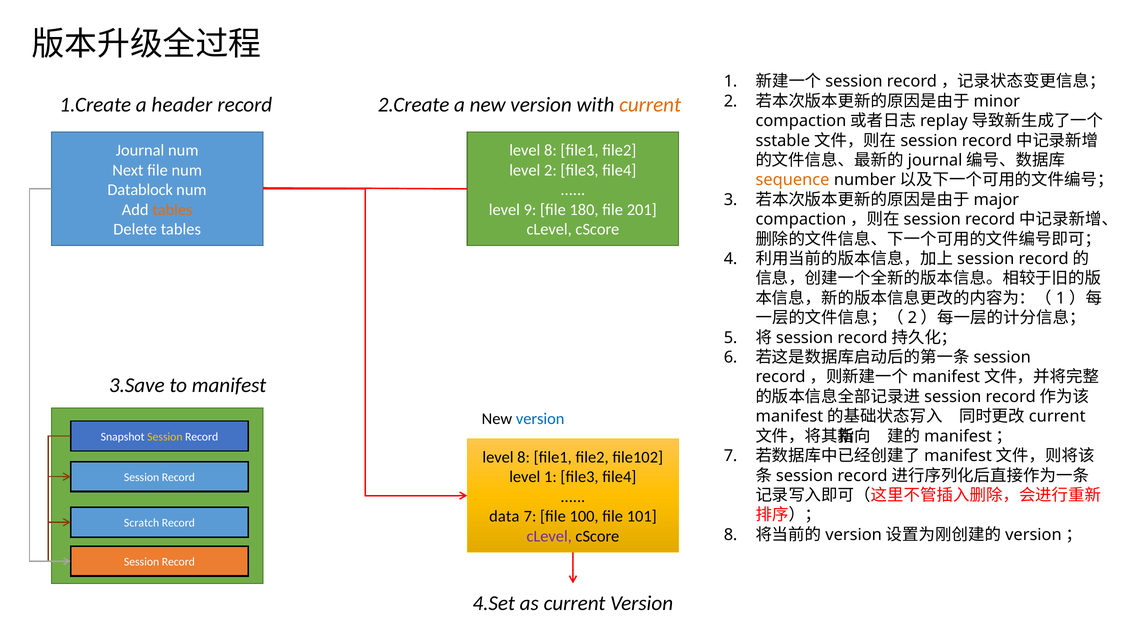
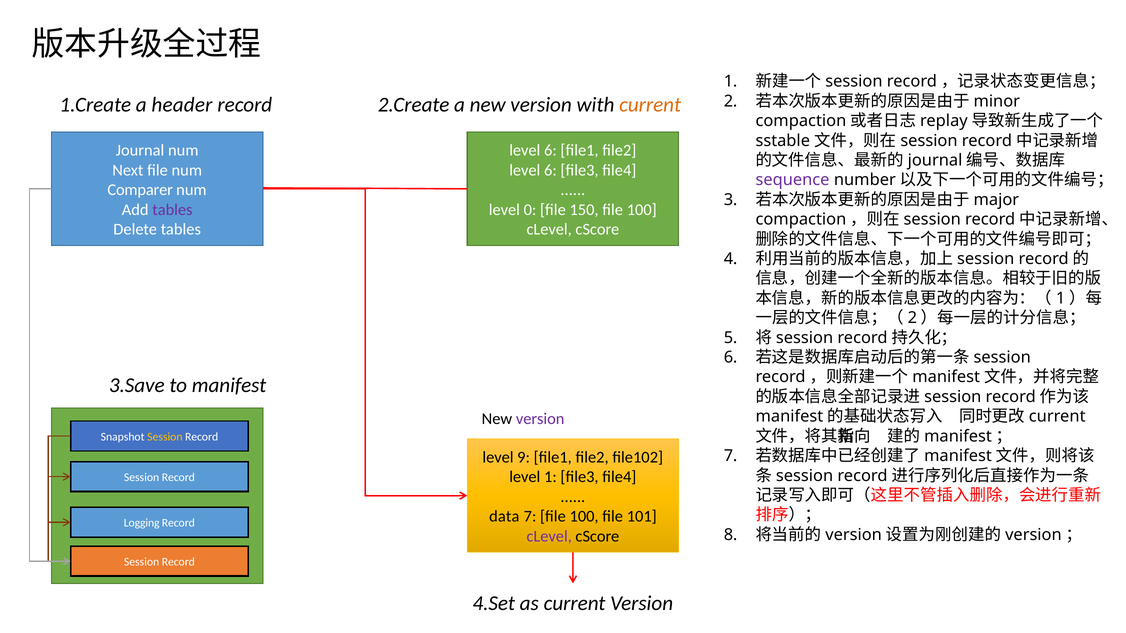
8 at (550, 151): 8 -> 6
2 at (550, 170): 2 -> 6
sequence colour: orange -> purple
Datablock: Datablock -> Comparer
tables at (172, 210) colour: orange -> purple
9: 9 -> 0
180: 180 -> 150
201 at (642, 210): 201 -> 100
version at (540, 419) colour: blue -> purple
8 at (524, 458): 8 -> 9
Scratch: Scratch -> Logging
